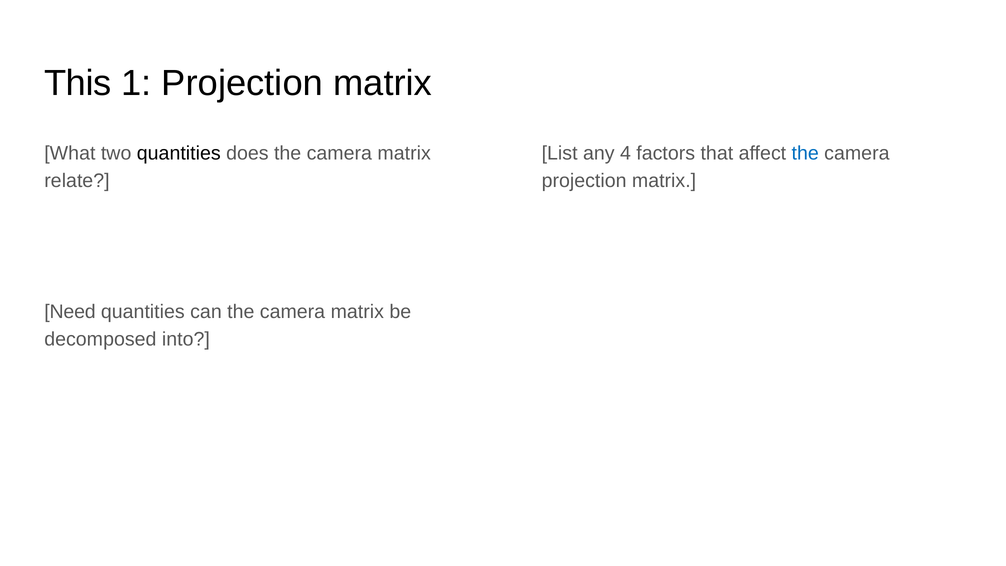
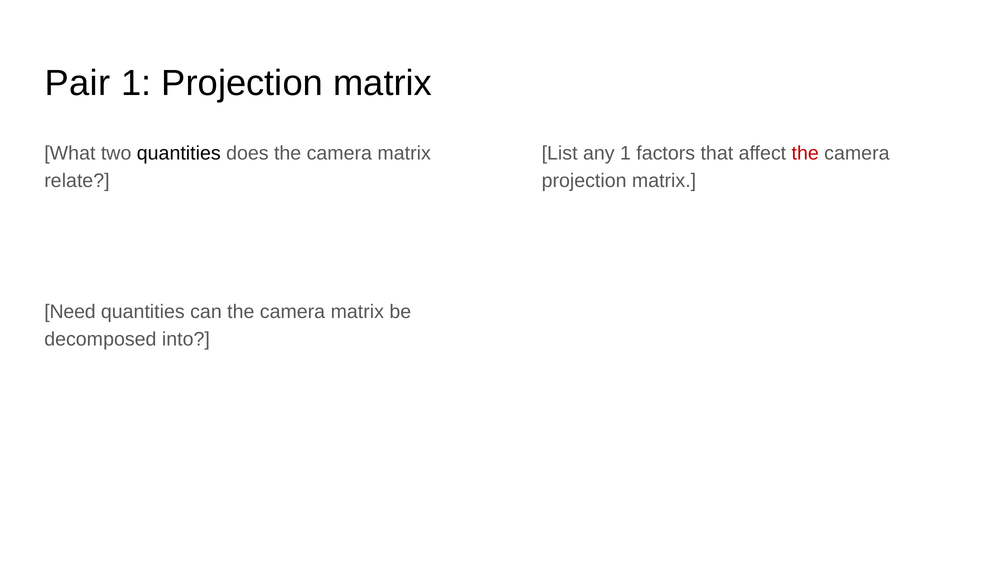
This: This -> Pair
any 4: 4 -> 1
the at (805, 154) colour: blue -> red
